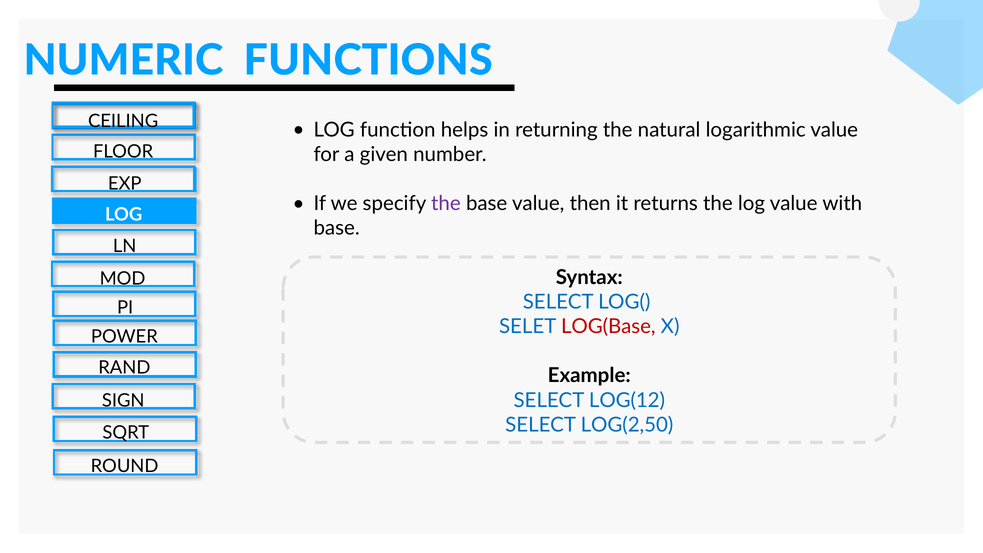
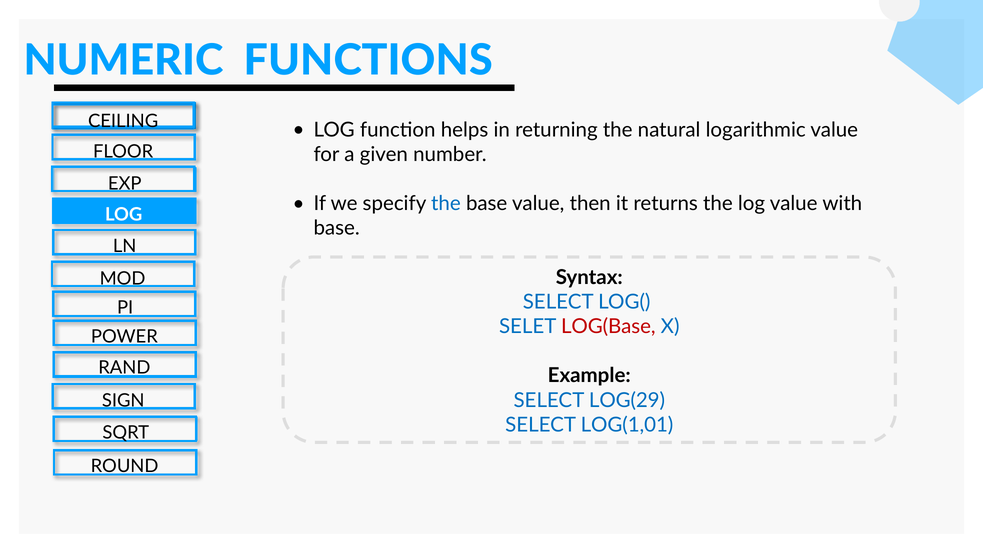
the at (446, 204) colour: purple -> blue
LOG(12: LOG(12 -> LOG(29
LOG(2,50: LOG(2,50 -> LOG(1,01
